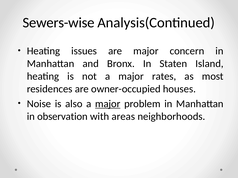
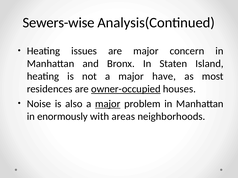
rates: rates -> have
owner-occupied underline: none -> present
observation: observation -> enormously
